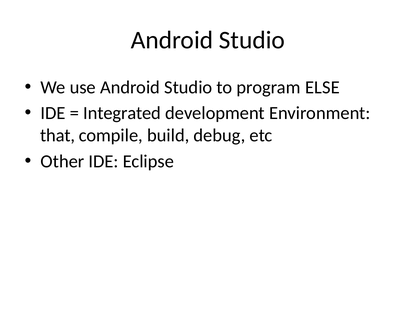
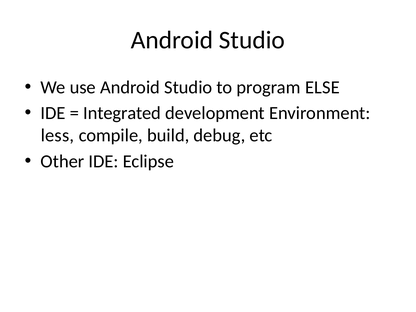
that: that -> less
